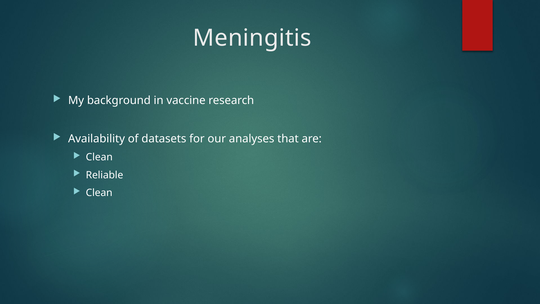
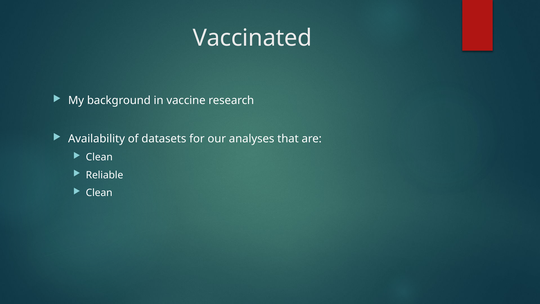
Meningitis: Meningitis -> Vaccinated
